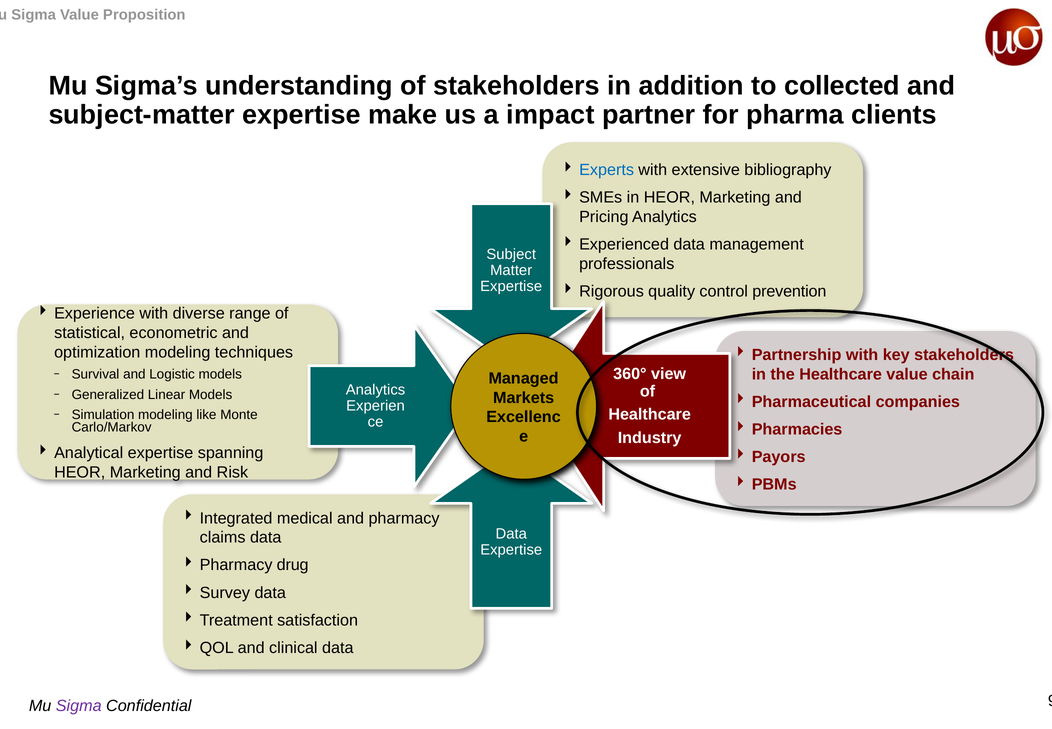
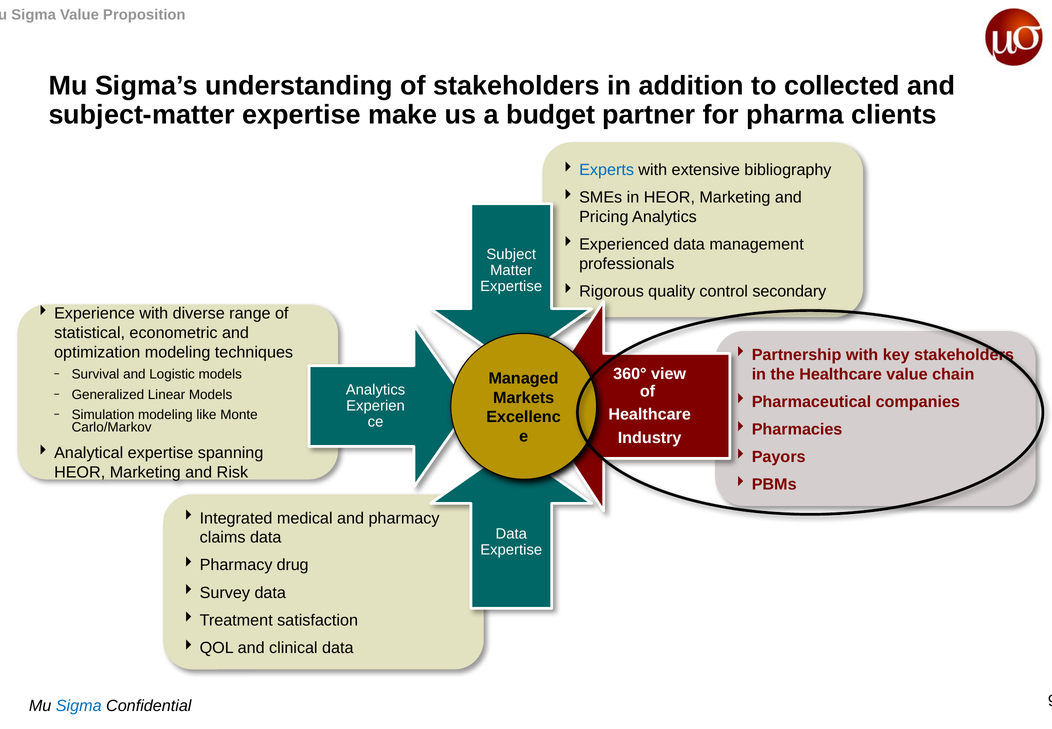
impact: impact -> budget
prevention: prevention -> secondary
Sigma at (79, 705) colour: purple -> blue
